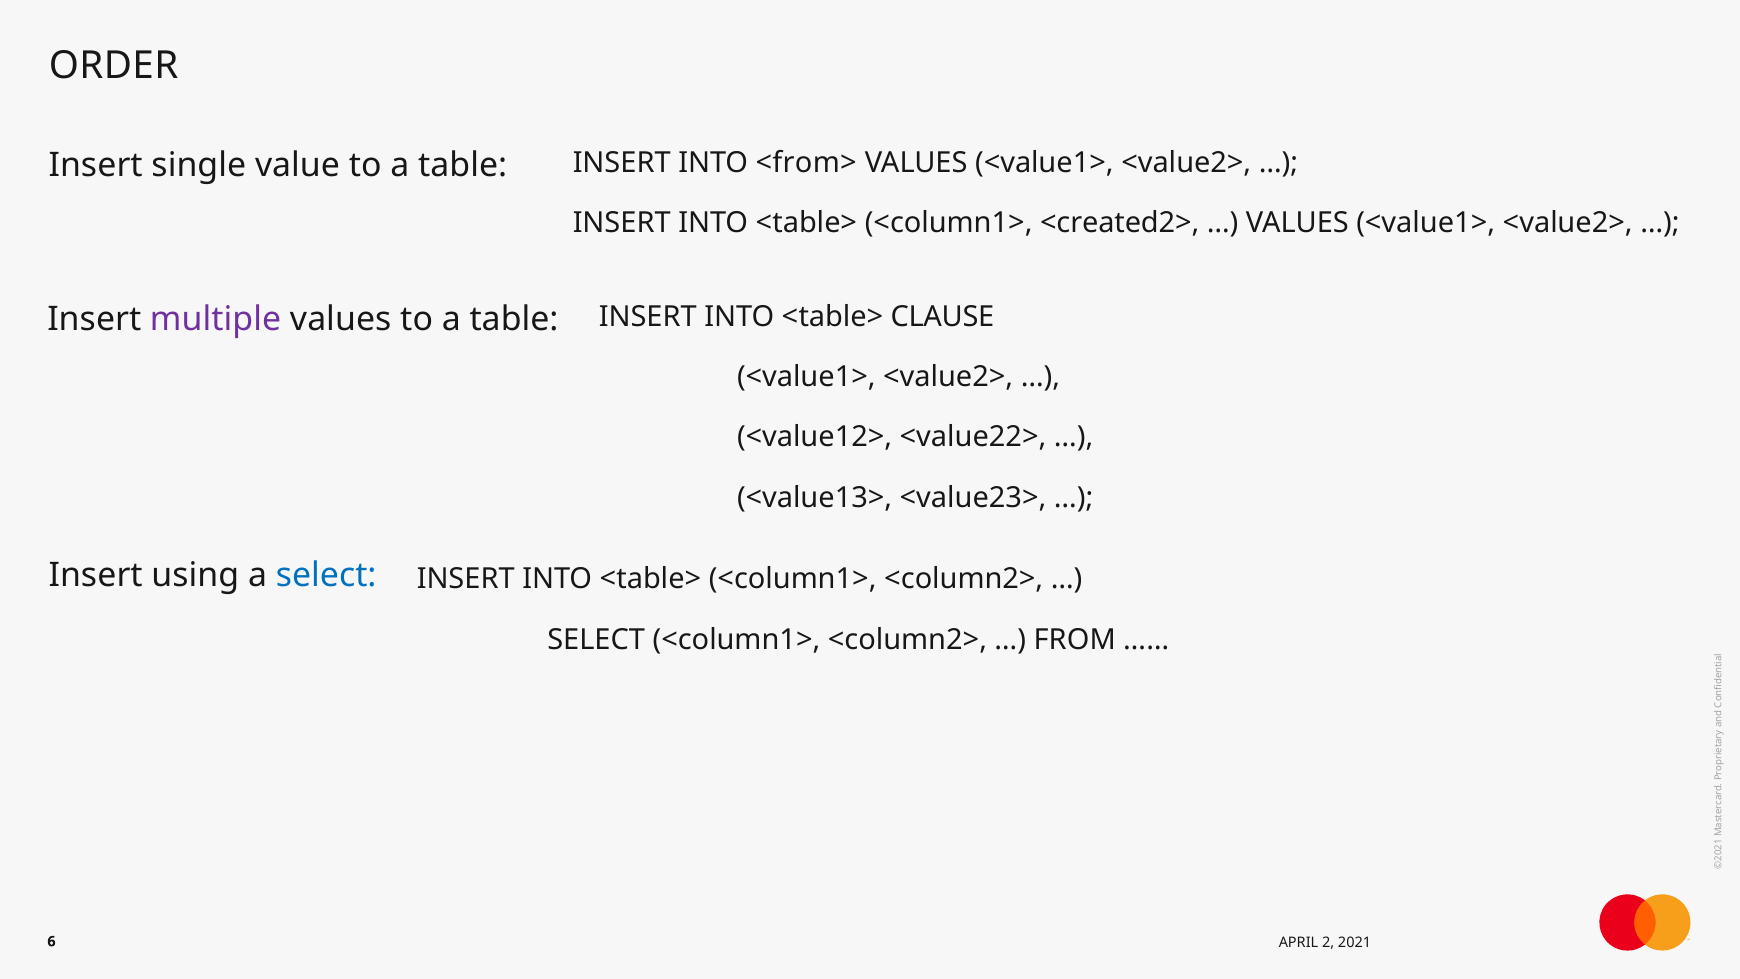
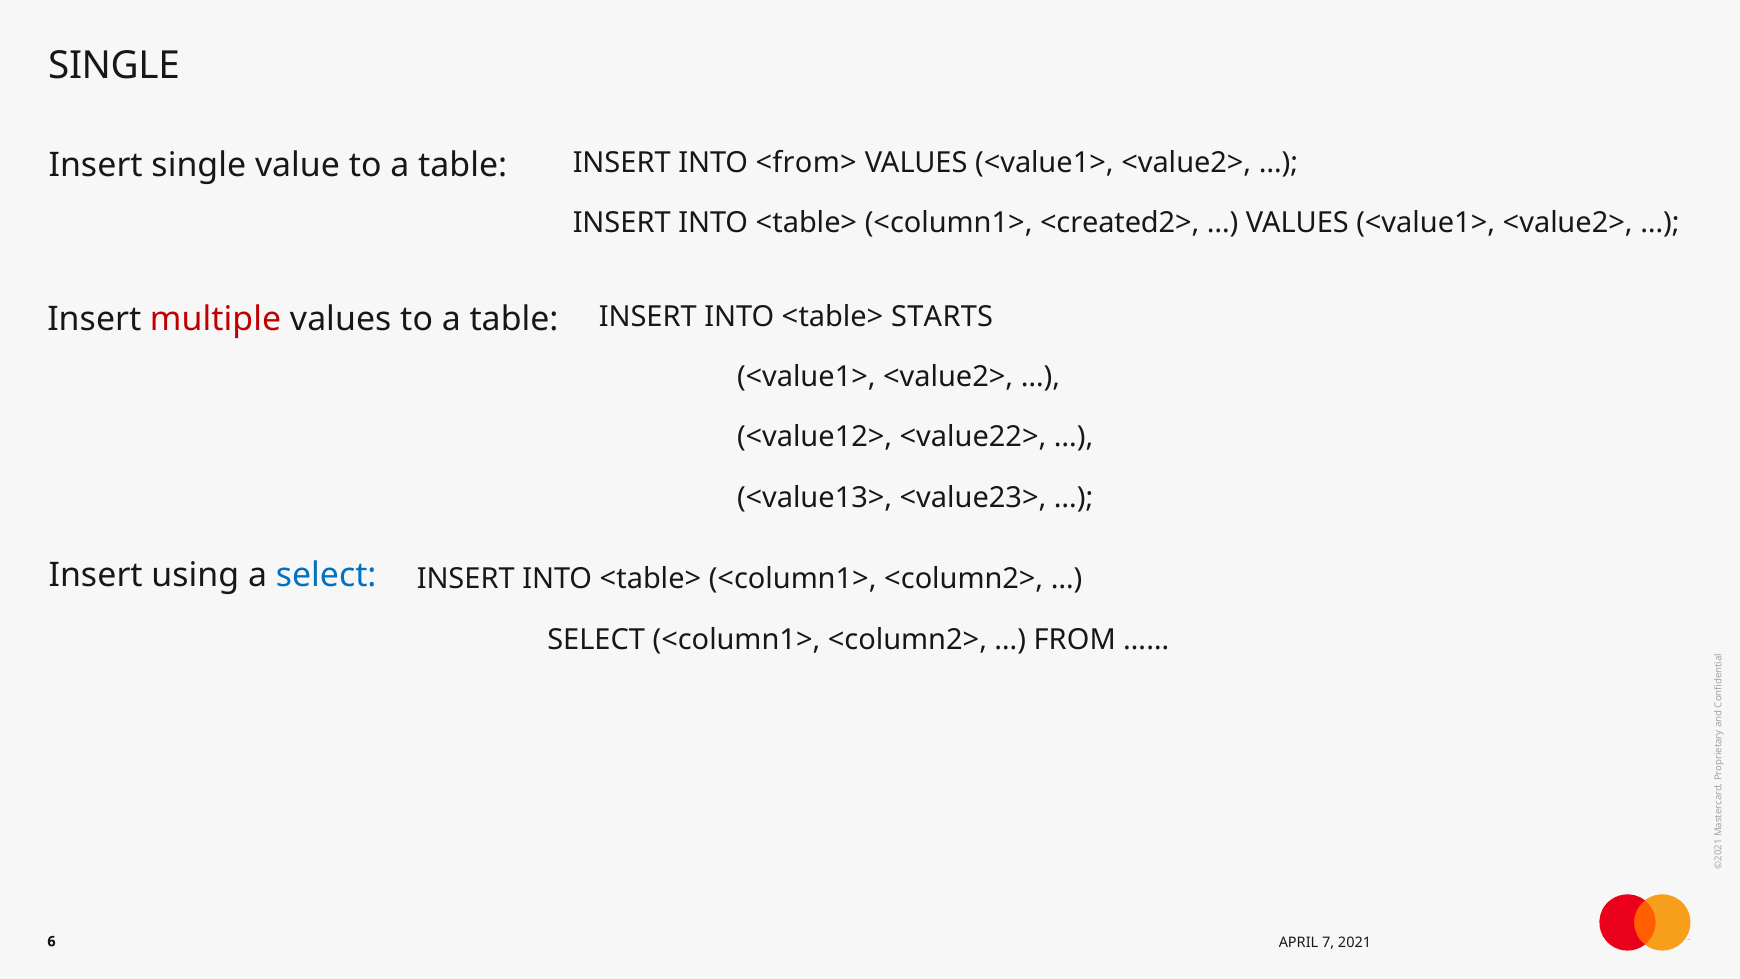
ORDER at (114, 66): ORDER -> SINGLE
CLAUSE: CLAUSE -> STARTS
multiple colour: purple -> red
APRIL 2: 2 -> 7
